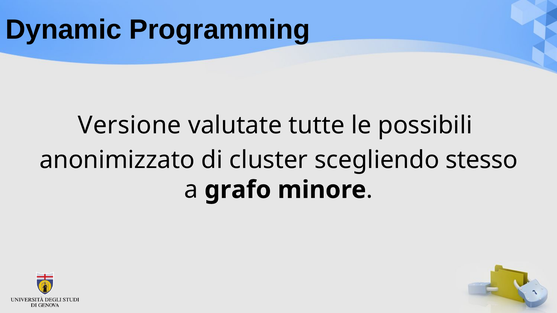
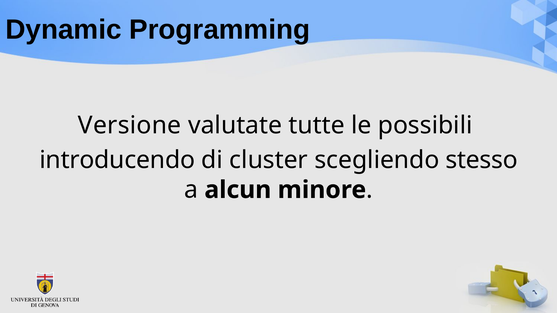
anonimizzato: anonimizzato -> introducendo
grafo: grafo -> alcun
